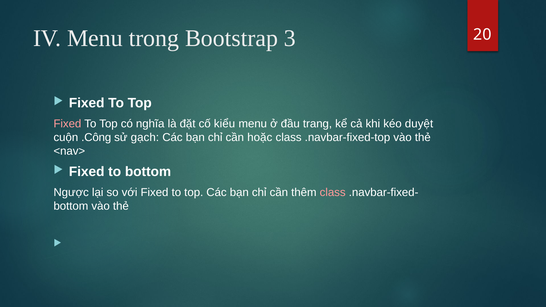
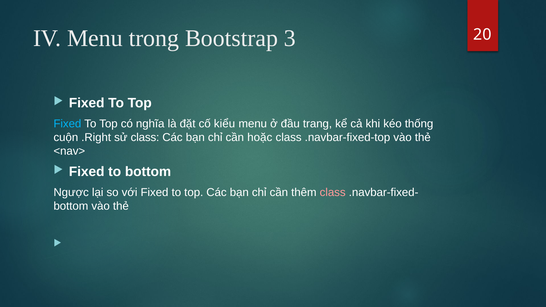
Fixed at (67, 124) colour: pink -> light blue
duyệt: duyệt -> thống
.Công: .Công -> .Right
sử gạch: gạch -> class
